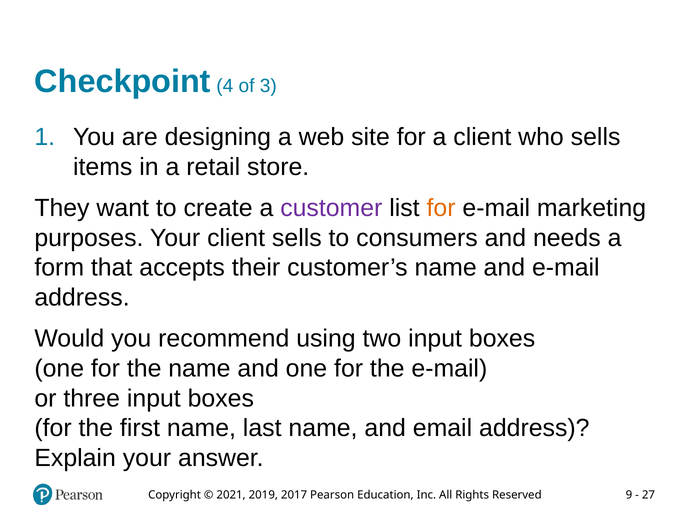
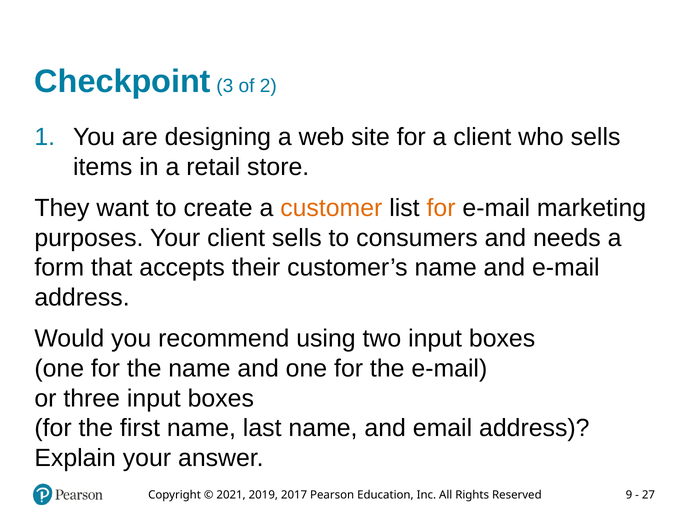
4: 4 -> 3
3: 3 -> 2
customer colour: purple -> orange
